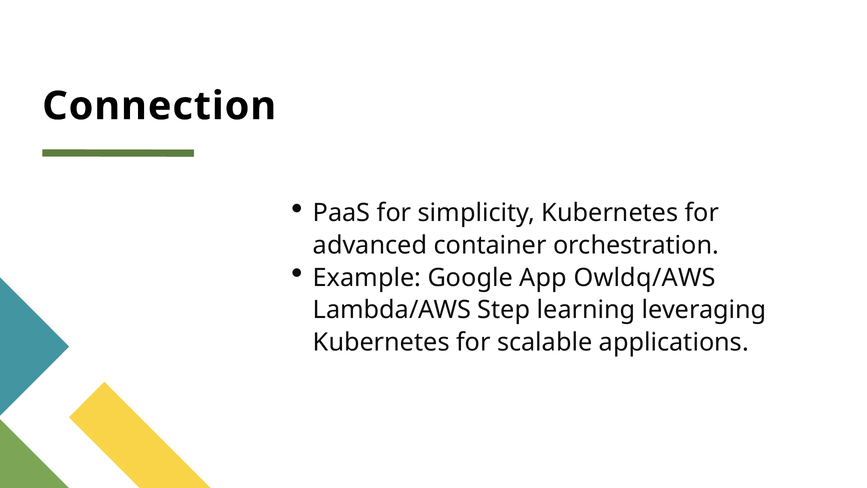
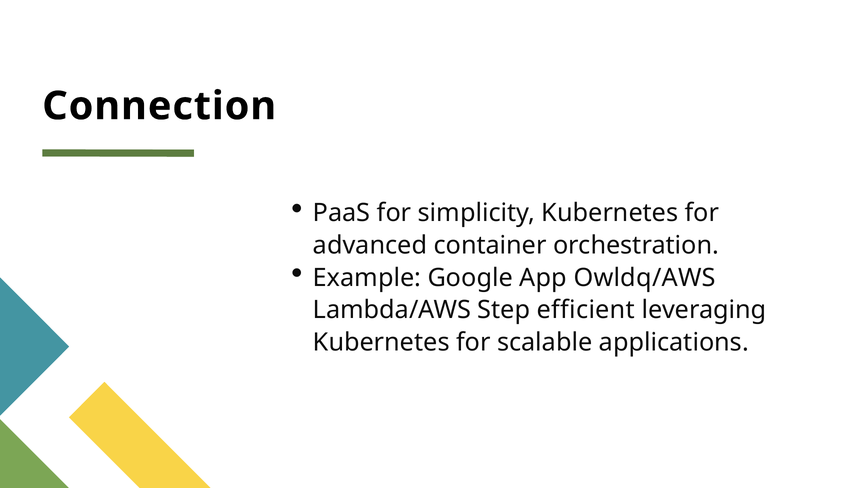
learning: learning -> efficient
